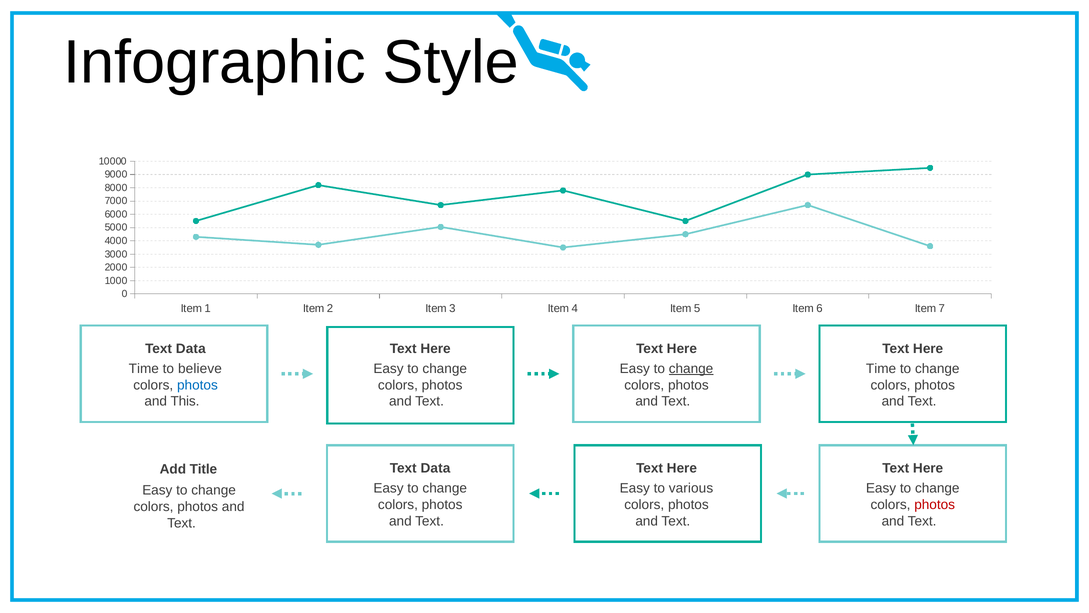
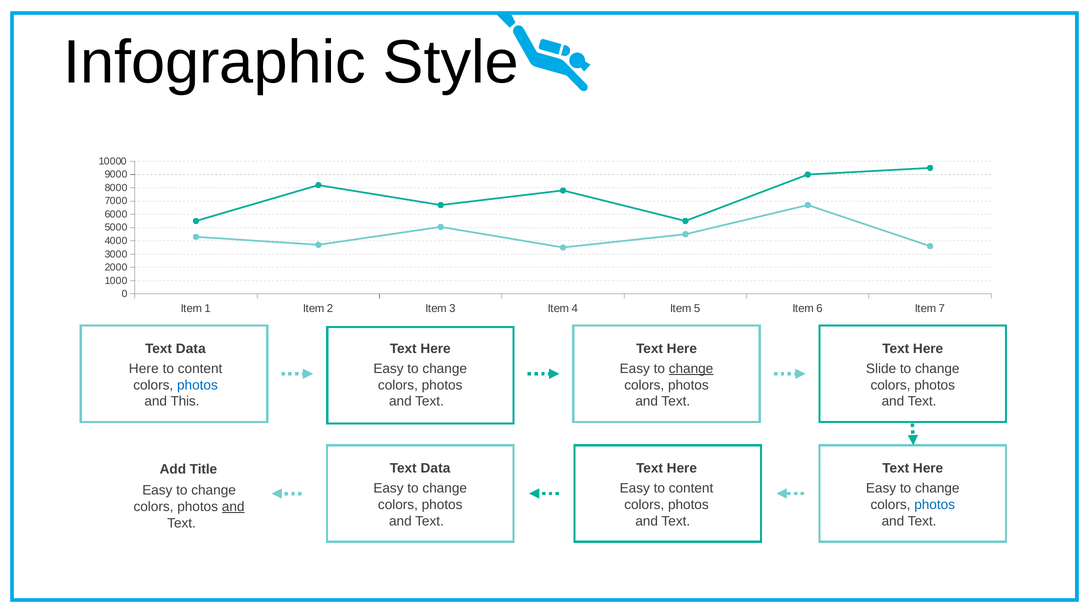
Time at (144, 368): Time -> Here
believe at (200, 368): believe -> content
Time at (881, 368): Time -> Slide
Easy to various: various -> content
photos at (935, 504) colour: red -> blue
and at (233, 506) underline: none -> present
